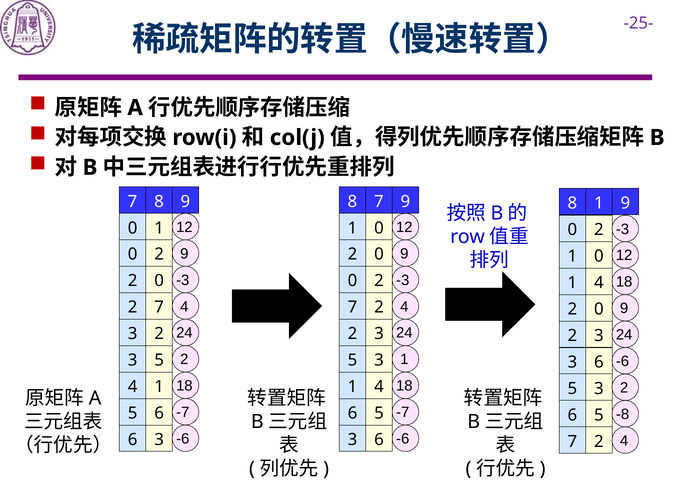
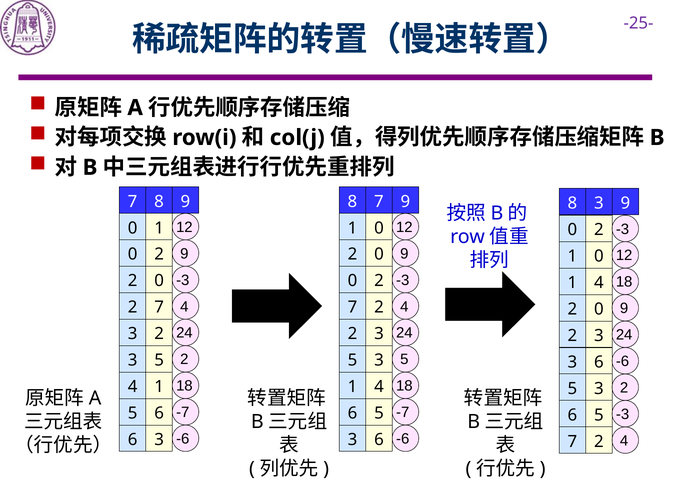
8 1: 1 -> 3
5 1: 1 -> 5
6 -8: -8 -> -3
